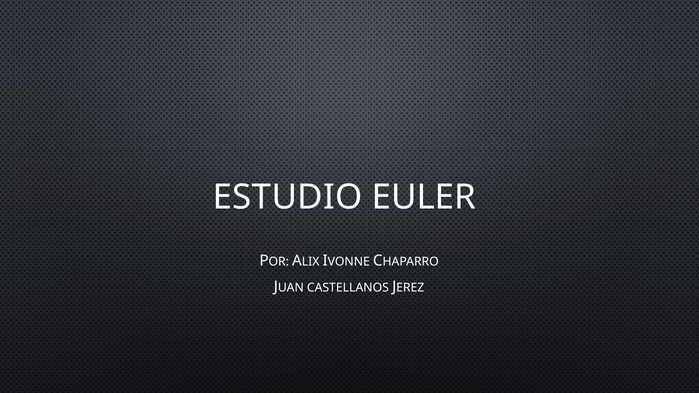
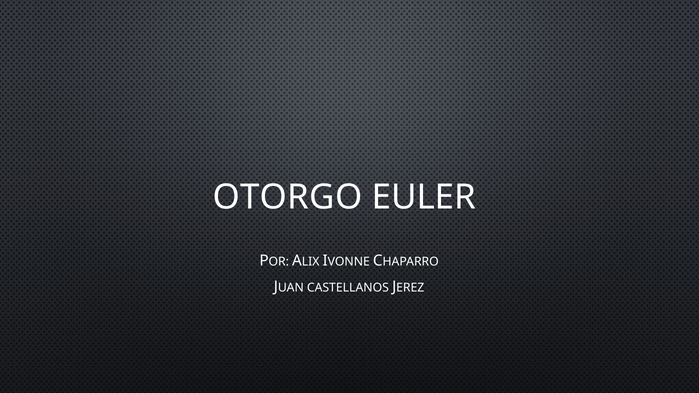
ESTUDIO: ESTUDIO -> OTORGO
